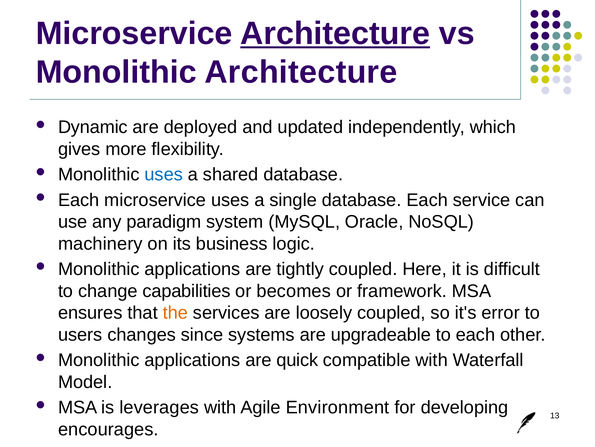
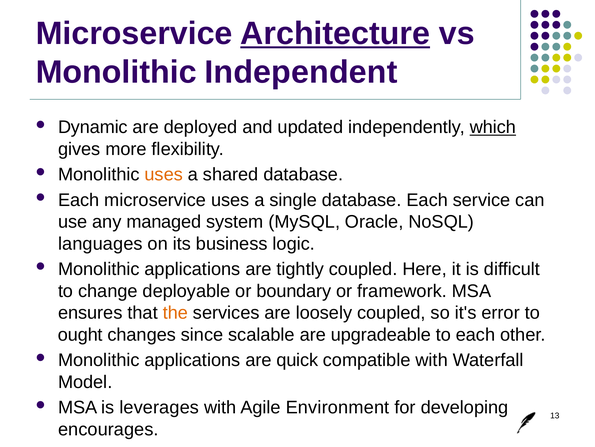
Monolithic Architecture: Architecture -> Independent
which underline: none -> present
uses at (164, 174) colour: blue -> orange
paradigm: paradigm -> managed
machinery: machinery -> languages
capabilities: capabilities -> deployable
becomes: becomes -> boundary
users: users -> ought
systems: systems -> scalable
